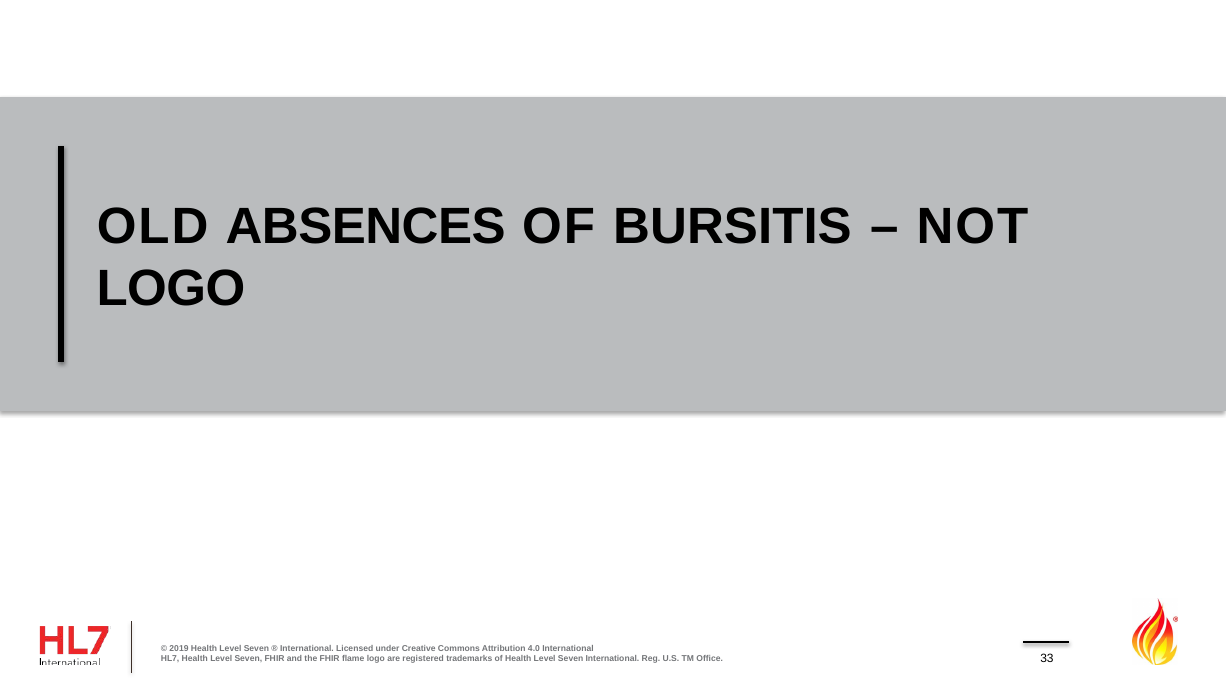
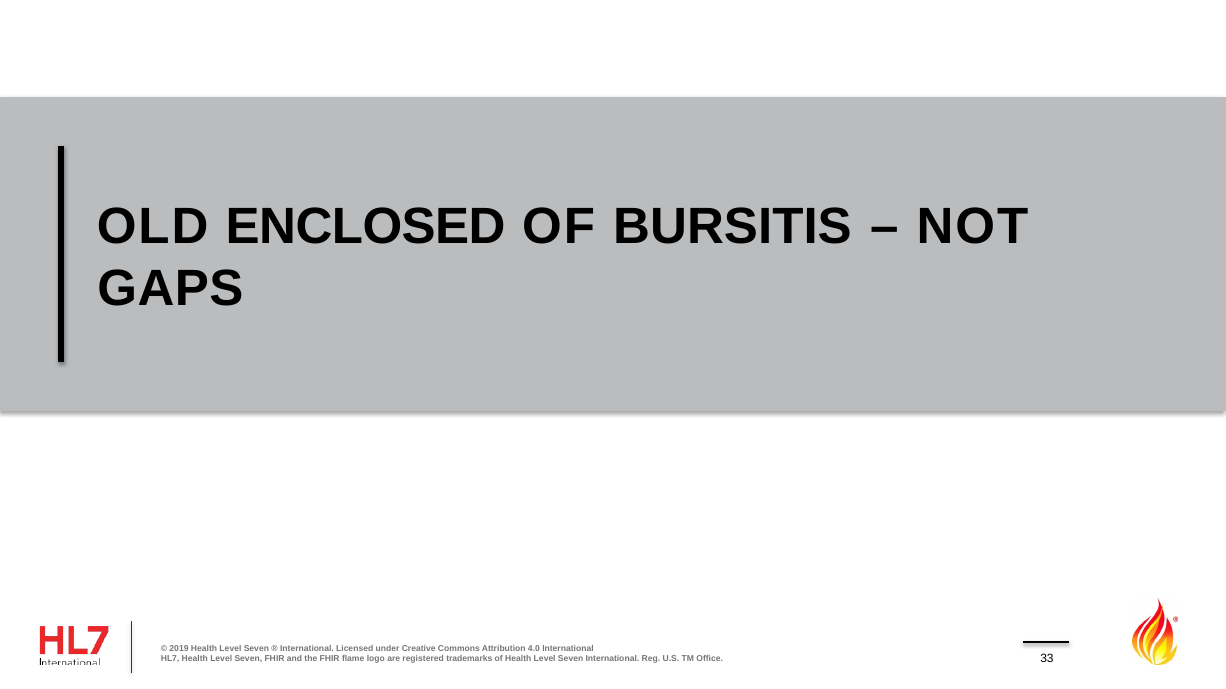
ABSENCES: ABSENCES -> ENCLOSED
LOGO at (171, 289): LOGO -> GAPS
